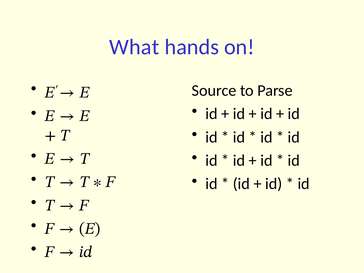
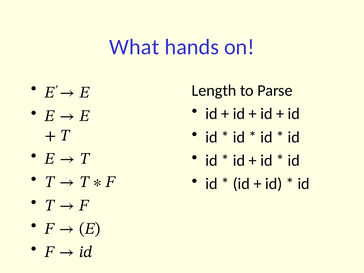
Source: Source -> Length
